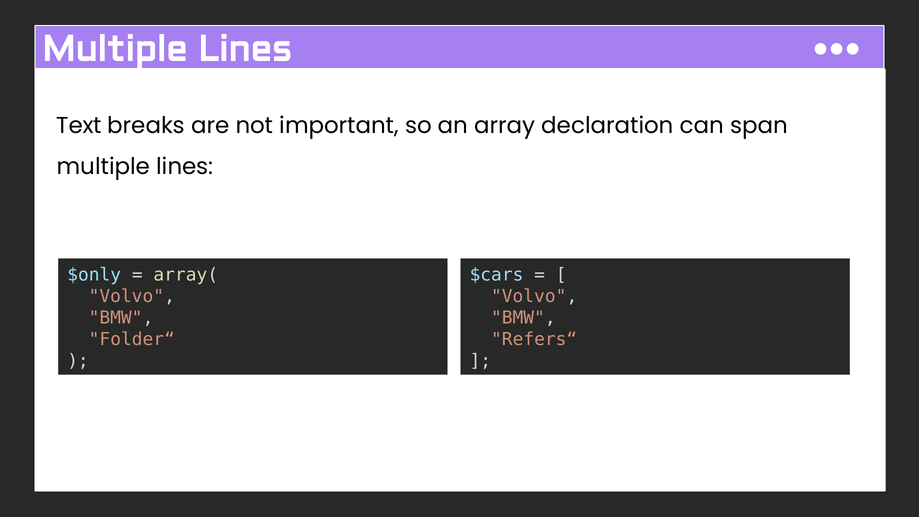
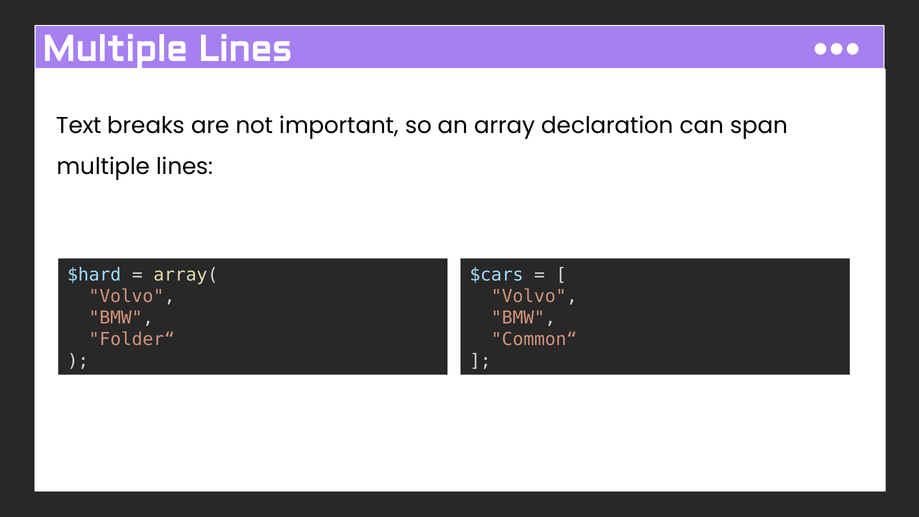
$only: $only -> $hard
Refers“: Refers“ -> Common“
